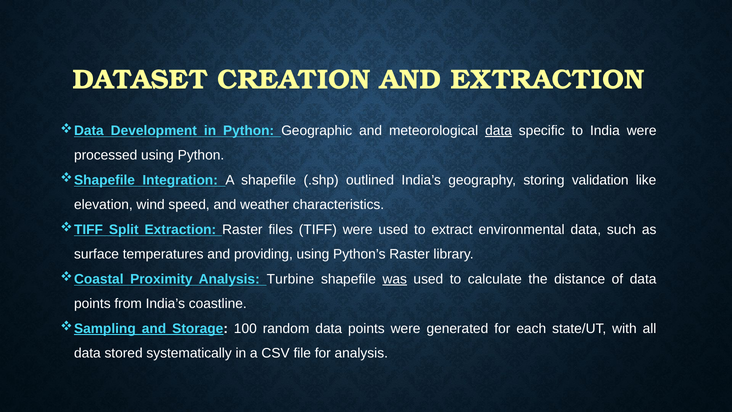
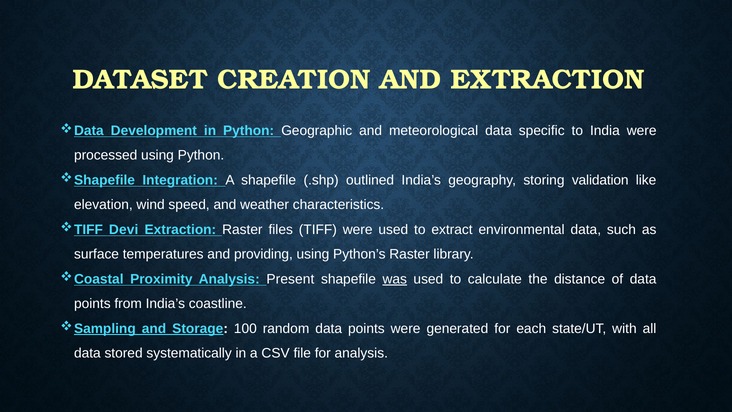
data at (499, 131) underline: present -> none
Split: Split -> Devi
Turbine: Turbine -> Present
